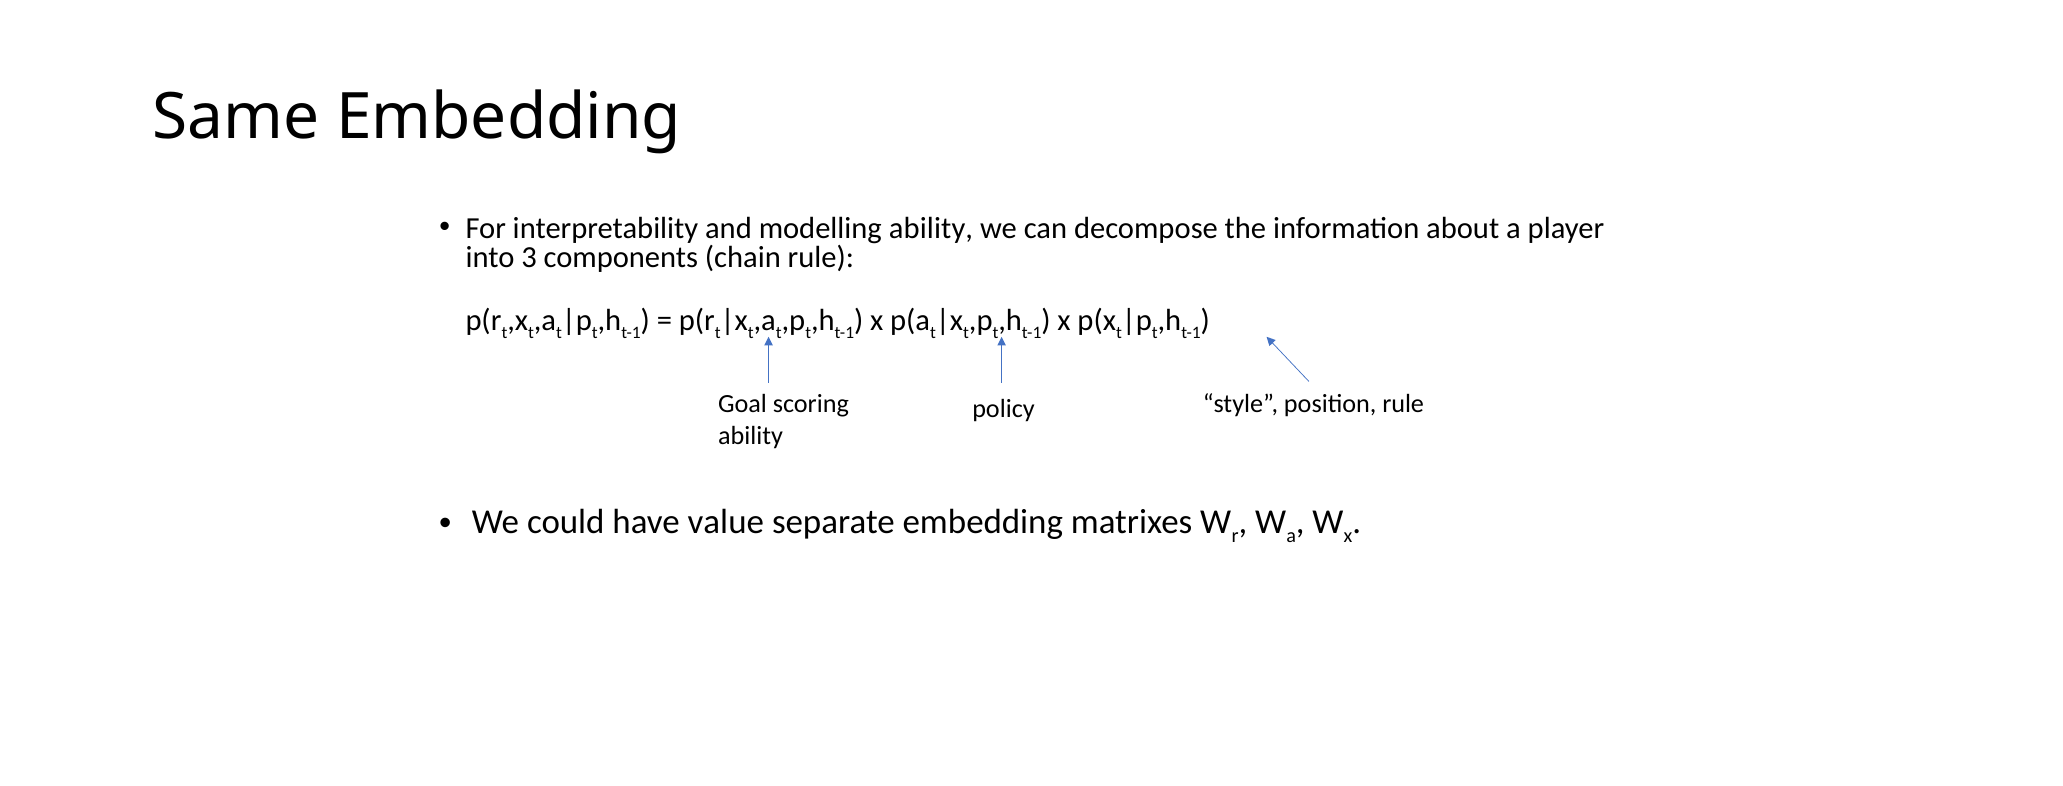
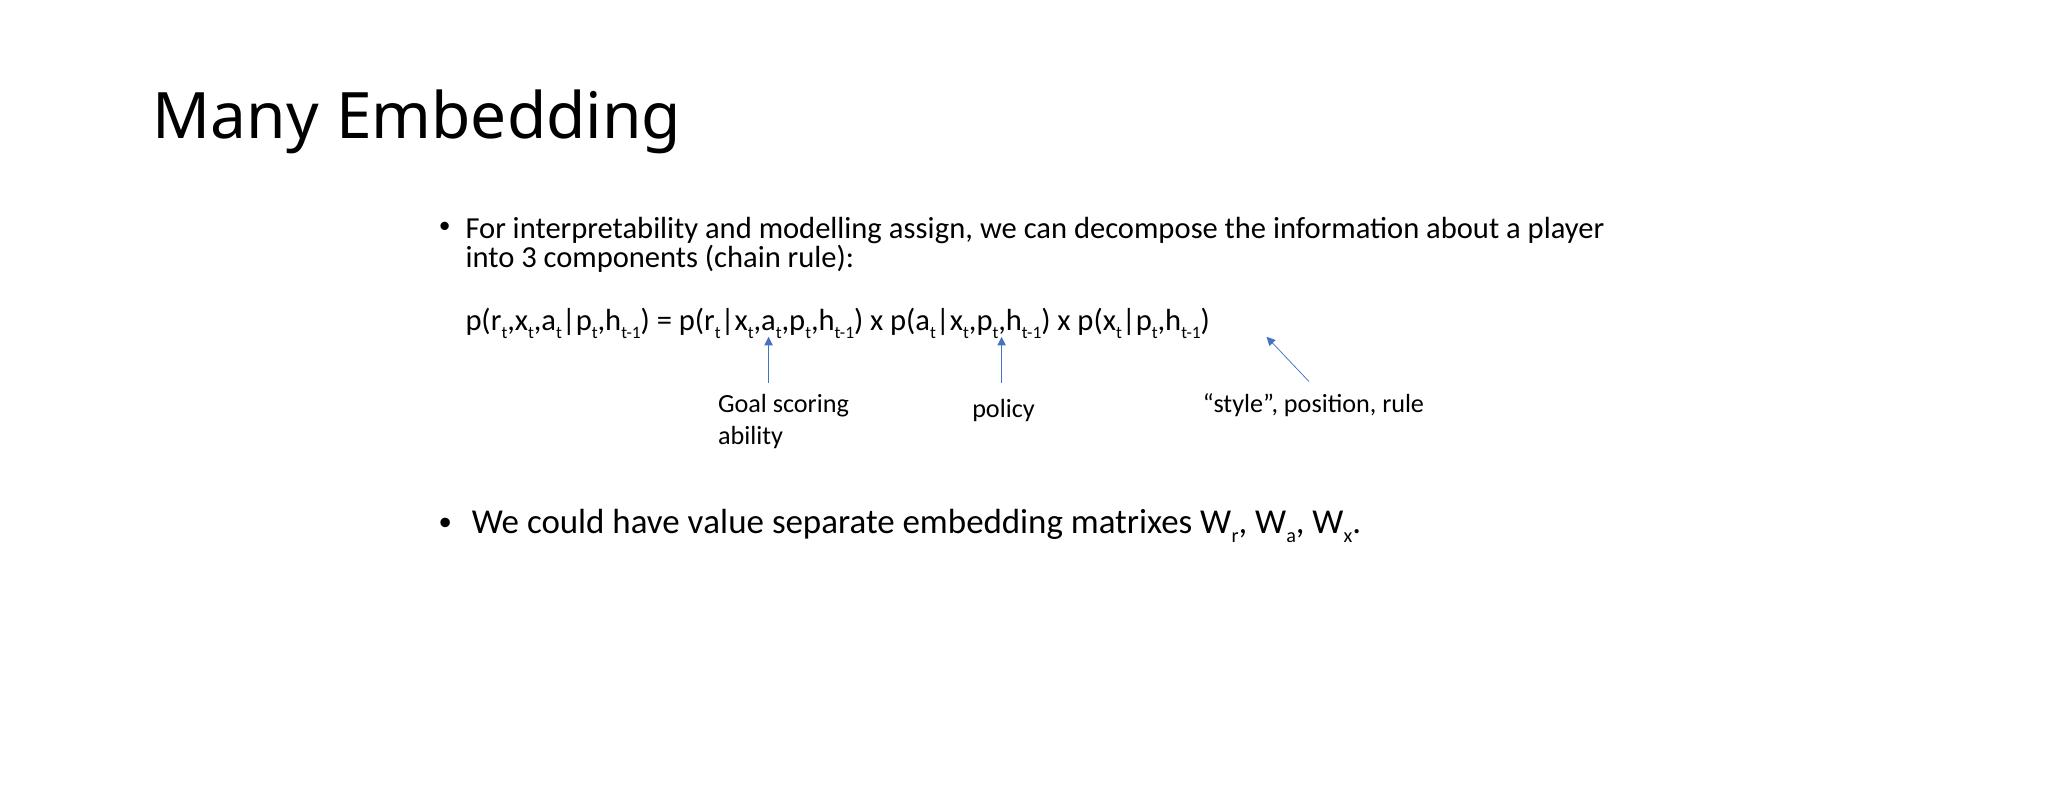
Same: Same -> Many
modelling ability: ability -> assign
